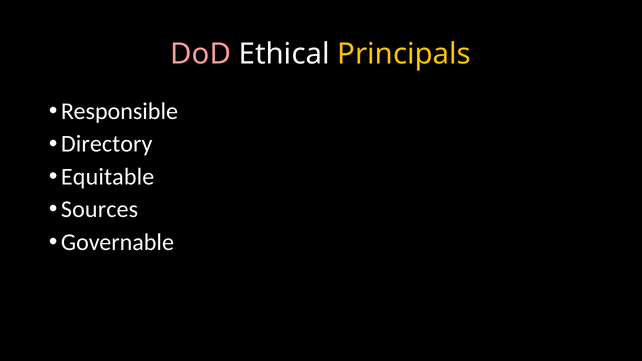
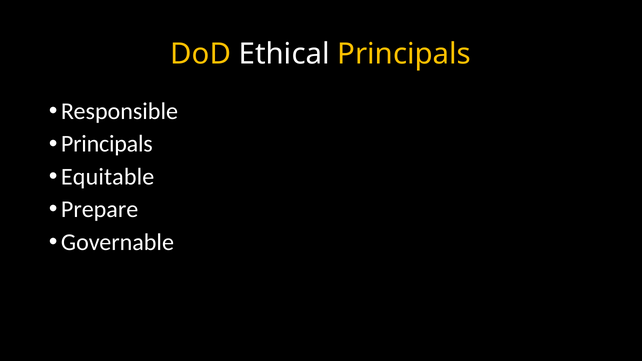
DoD colour: pink -> yellow
Directory at (107, 144): Directory -> Principals
Sources: Sources -> Prepare
